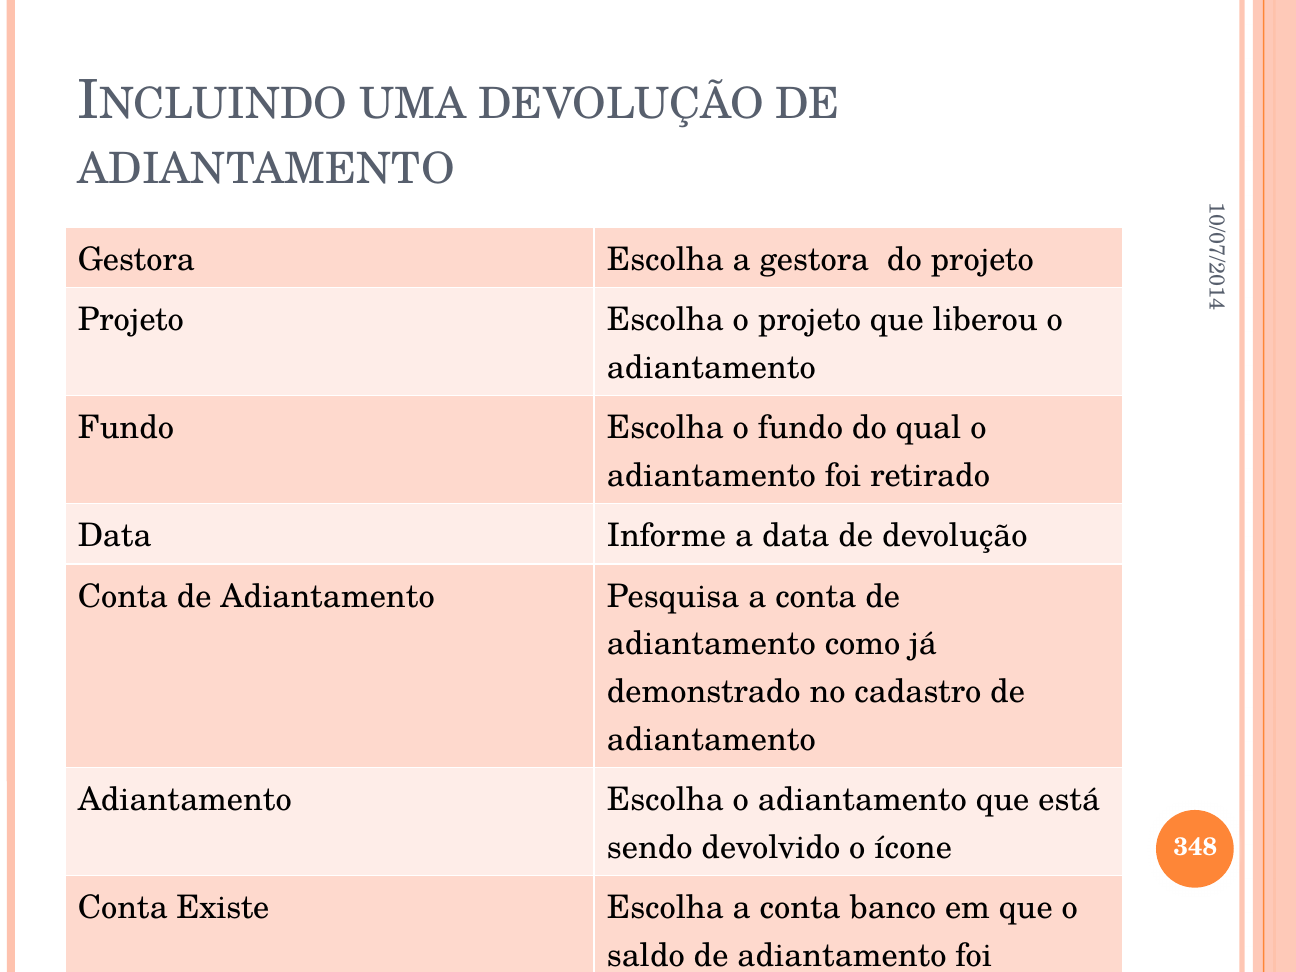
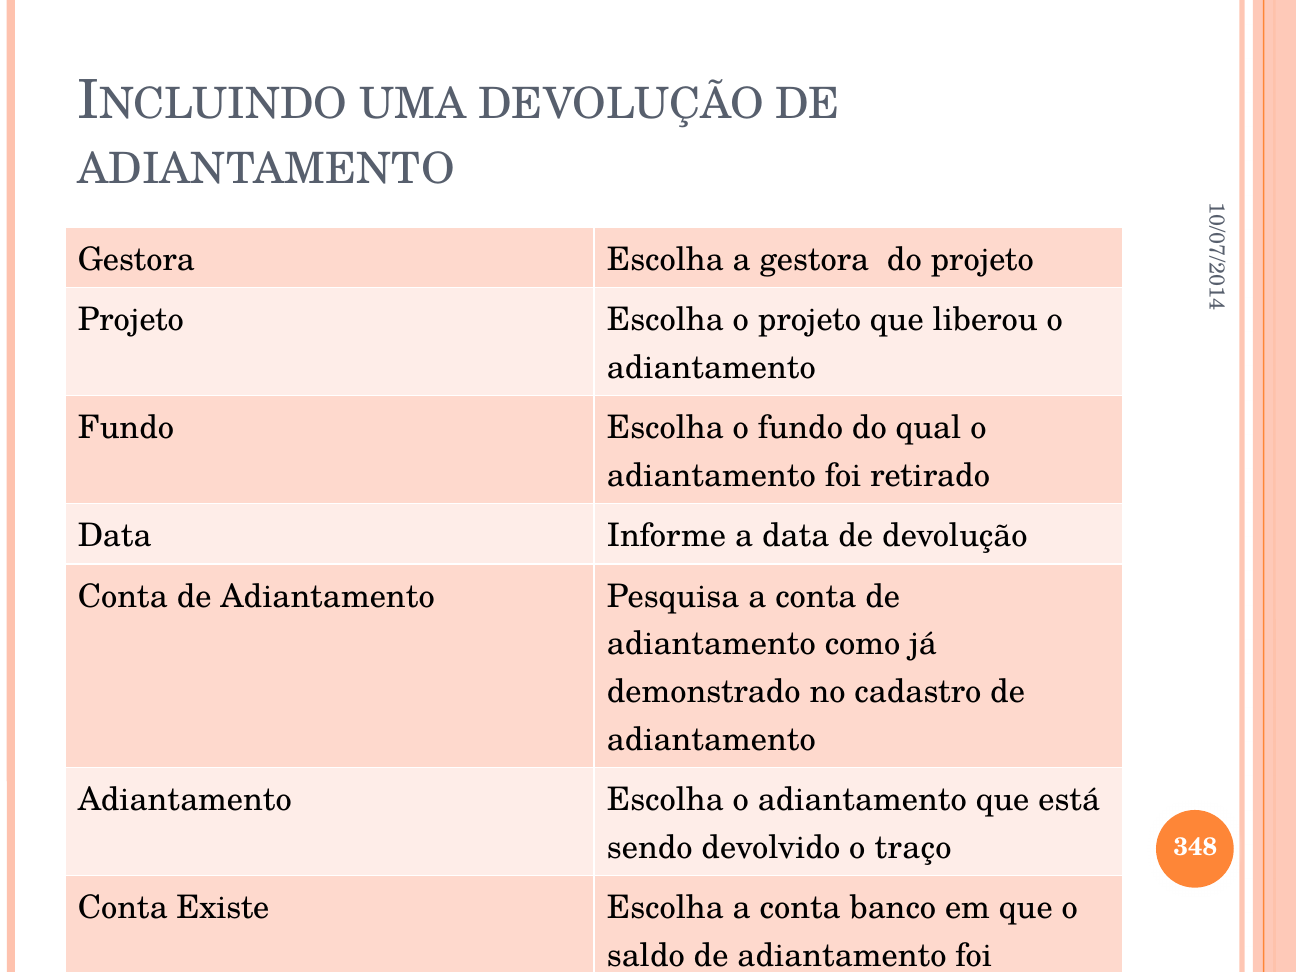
ícone: ícone -> traço
